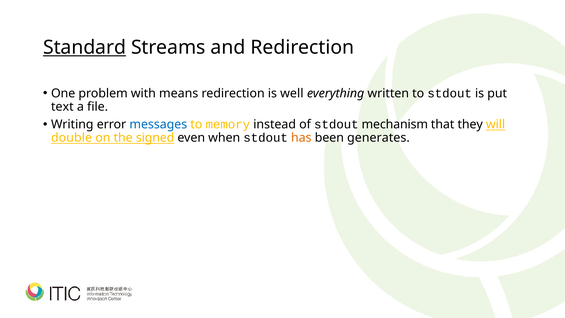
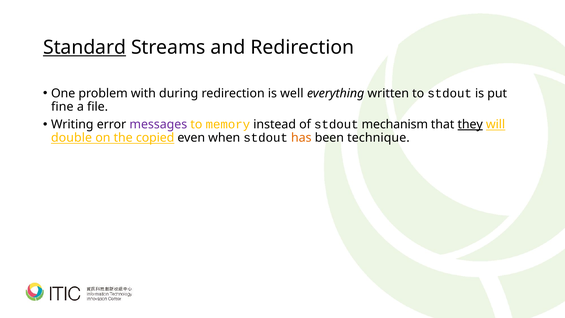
means: means -> during
text: text -> fine
messages colour: blue -> purple
they underline: none -> present
signed: signed -> copied
generates: generates -> technique
